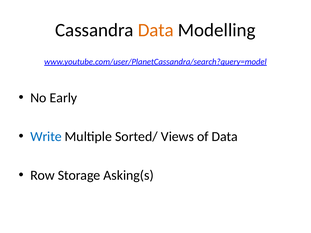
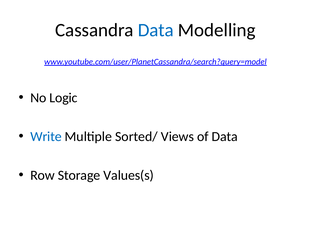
Data at (156, 30) colour: orange -> blue
Early: Early -> Logic
Asking(s: Asking(s -> Values(s
